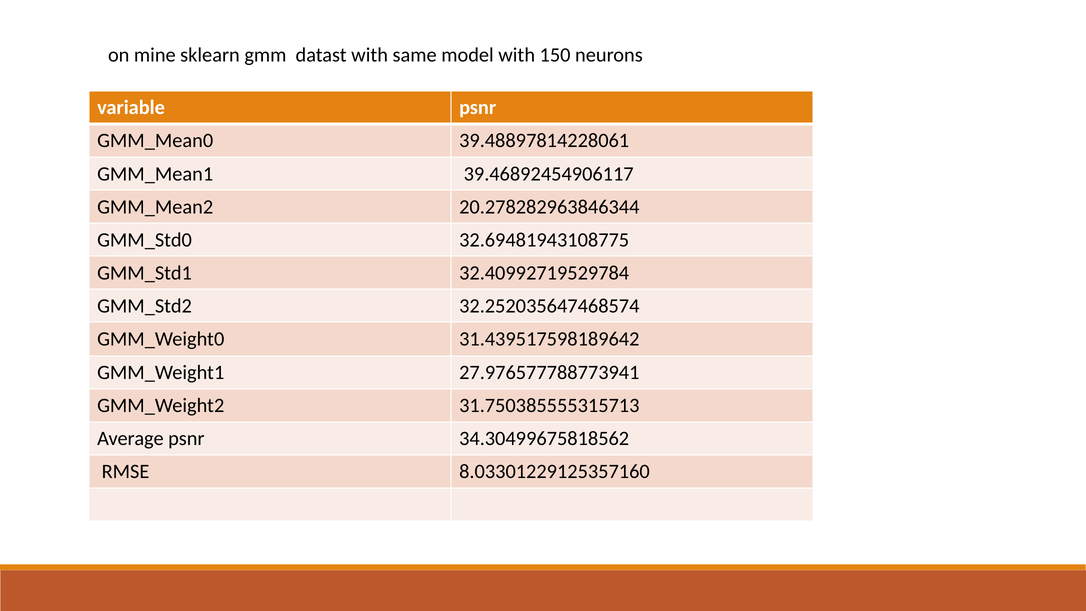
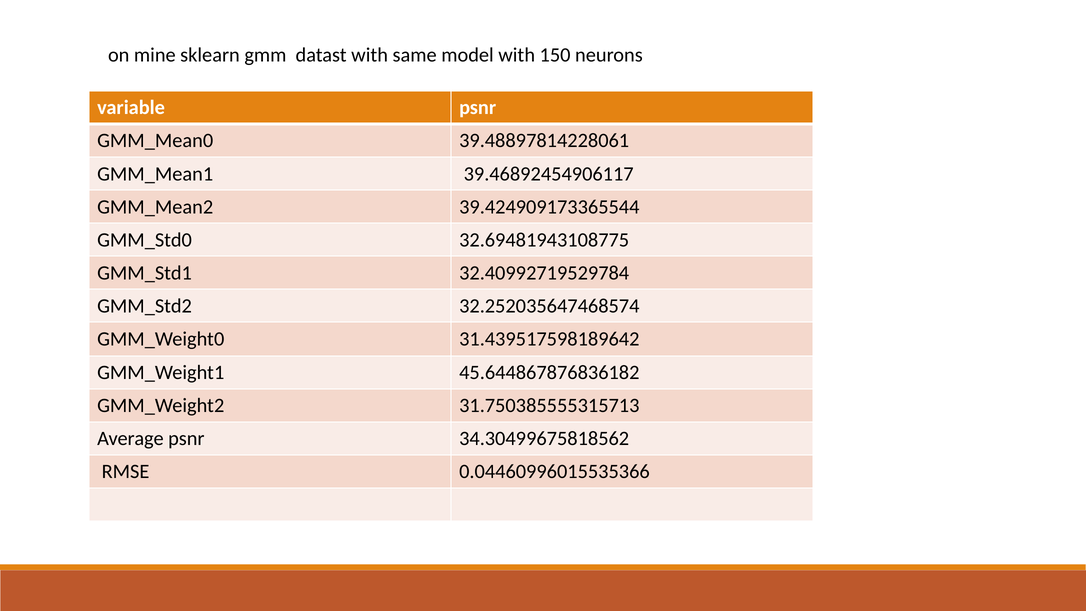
20.278282963846344: 20.278282963846344 -> 39.424909173365544
27.976577788773941: 27.976577788773941 -> 45.644867876836182
8.03301229125357160: 8.03301229125357160 -> 0.04460996015535366
